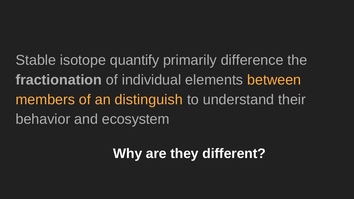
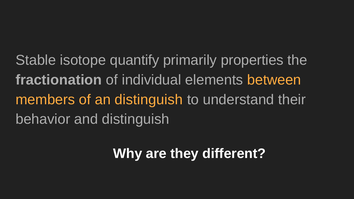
difference: difference -> properties
and ecosystem: ecosystem -> distinguish
